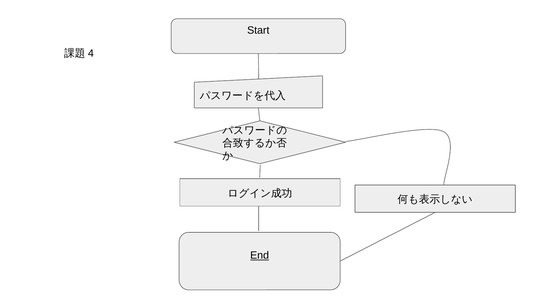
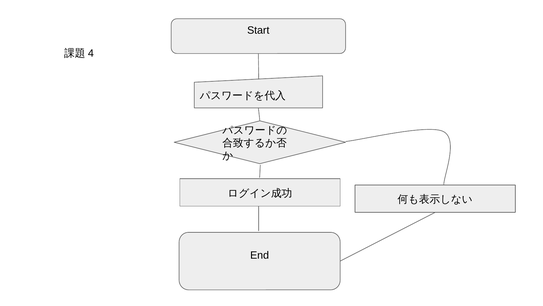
End underline: present -> none
